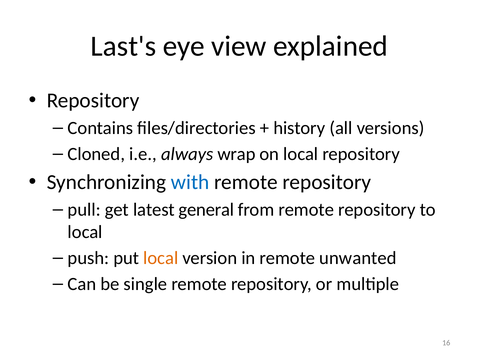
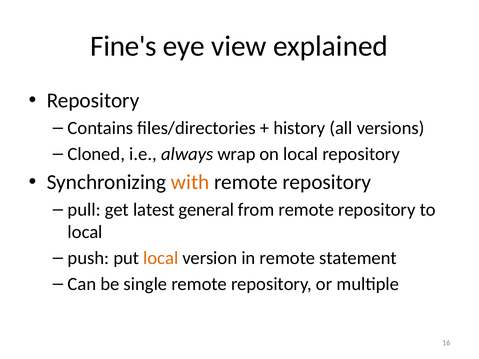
Last's: Last's -> Fine's
with colour: blue -> orange
unwanted: unwanted -> statement
